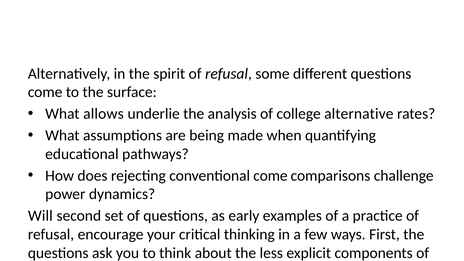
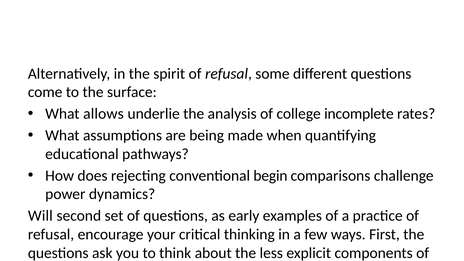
alternative: alternative -> incomplete
conventional come: come -> begin
